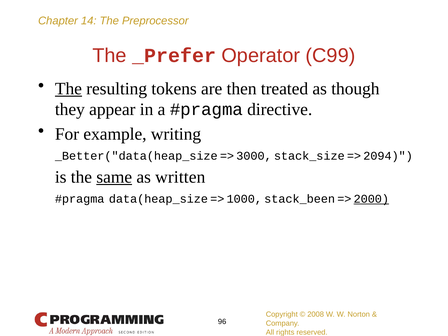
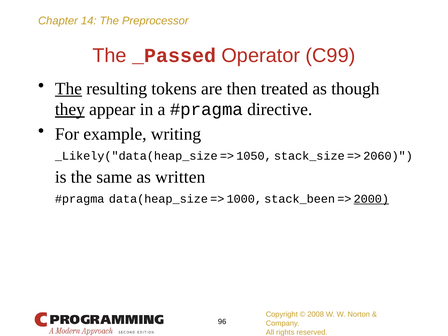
_Prefer: _Prefer -> _Passed
they underline: none -> present
_Better("data(heap_size: _Better("data(heap_size -> _Likely("data(heap_size
3000: 3000 -> 1050
2094: 2094 -> 2060
same underline: present -> none
